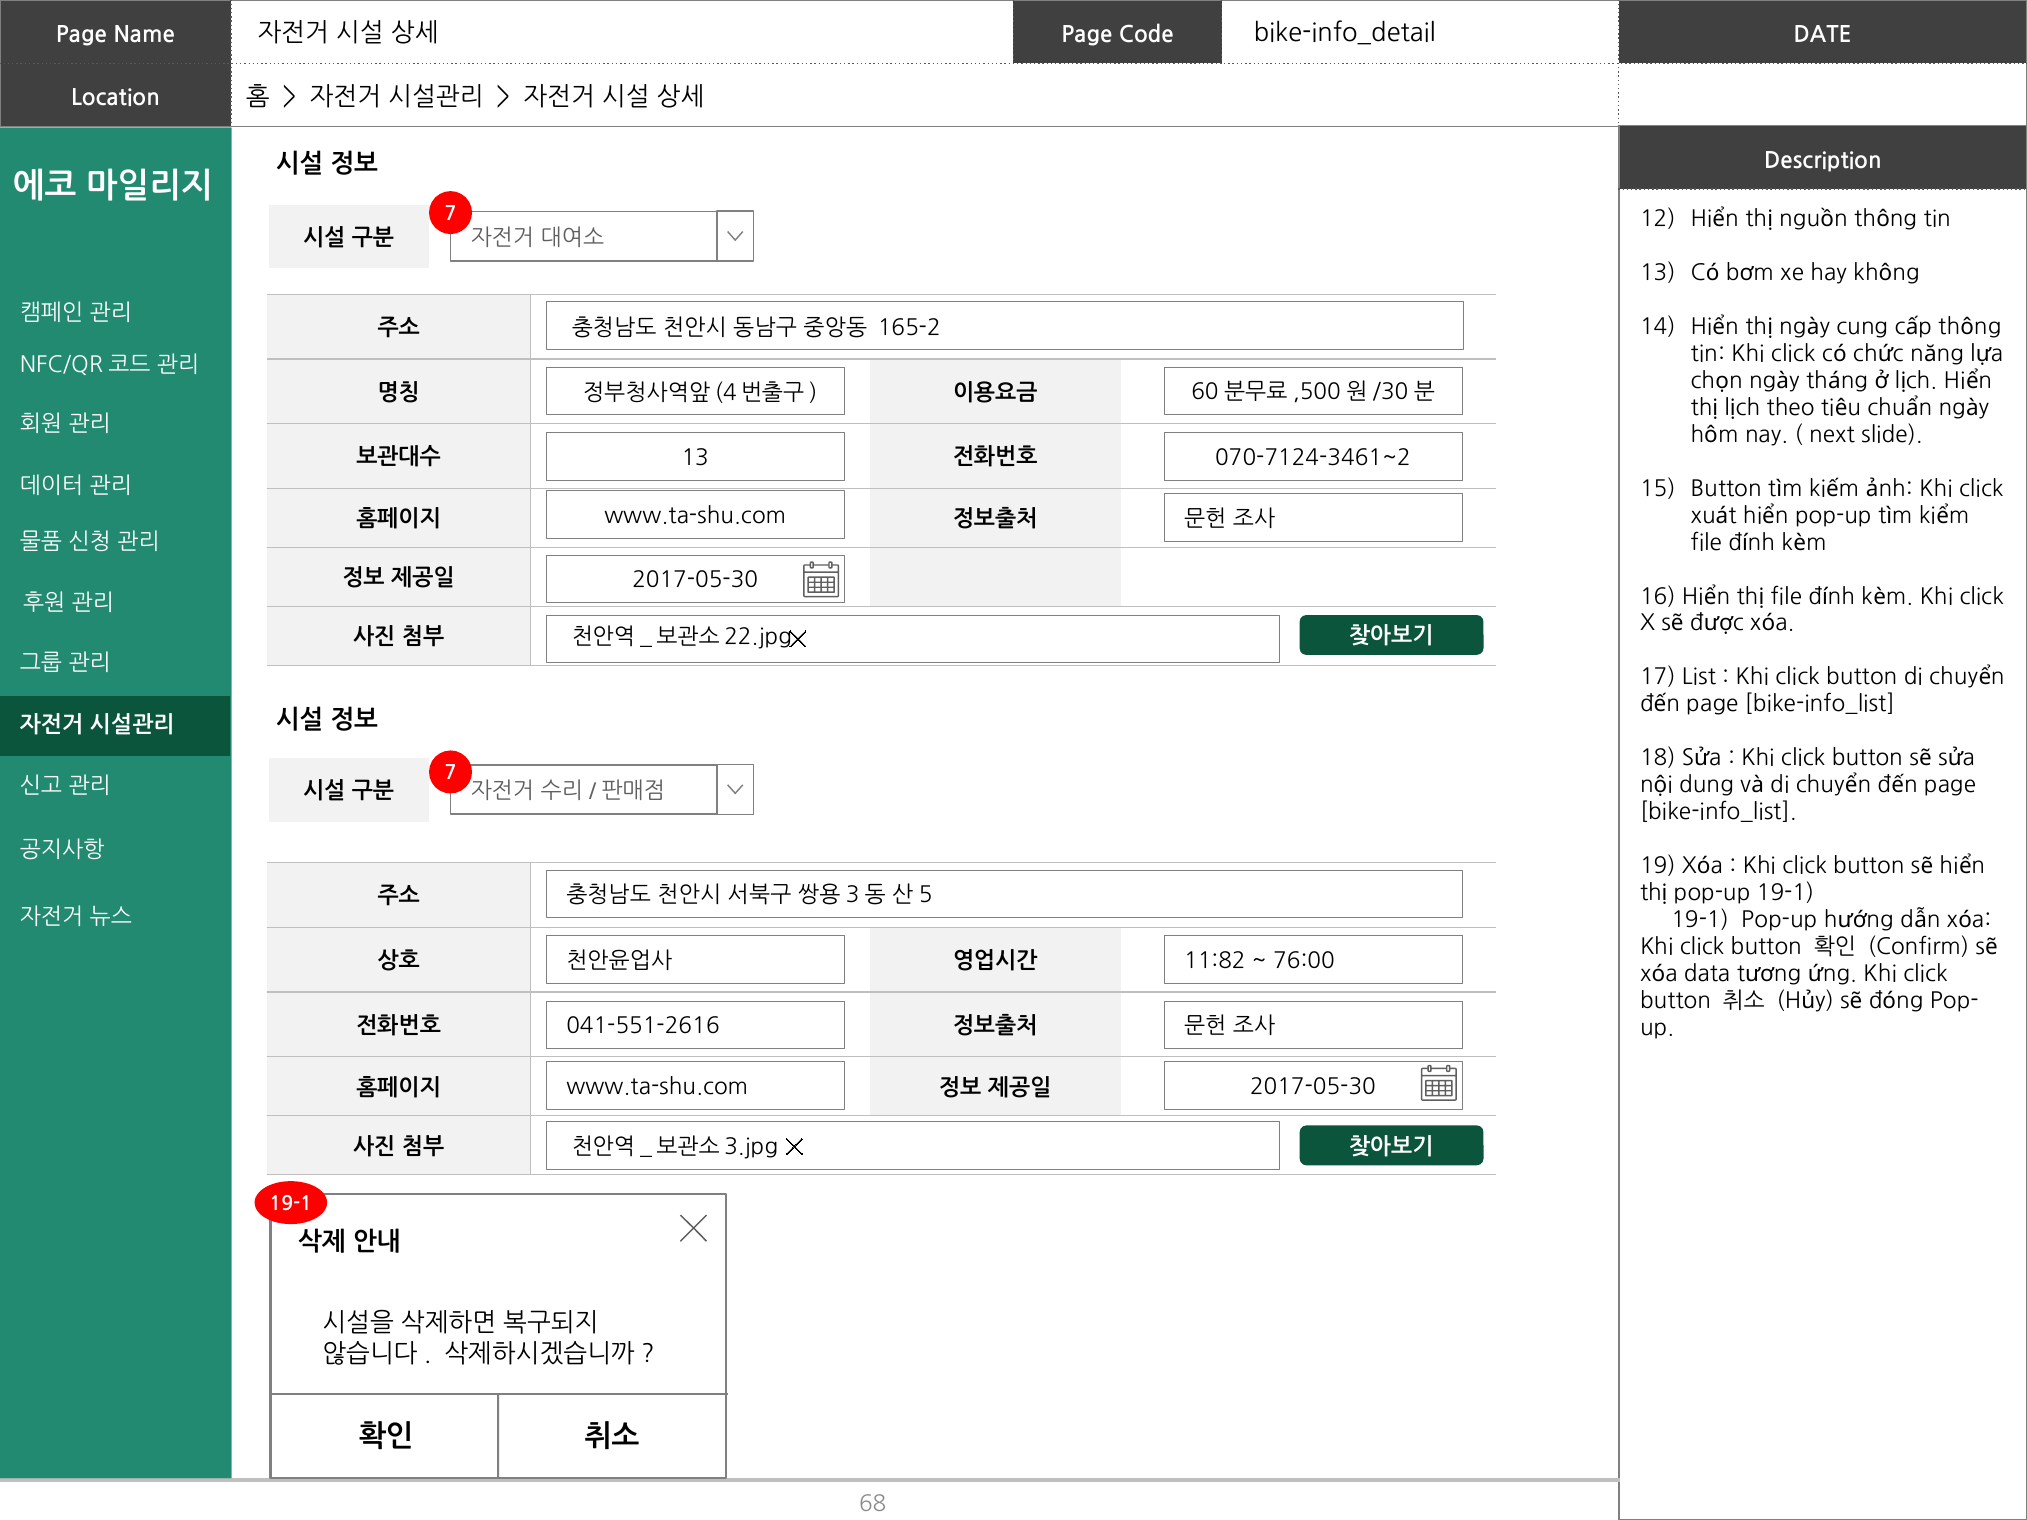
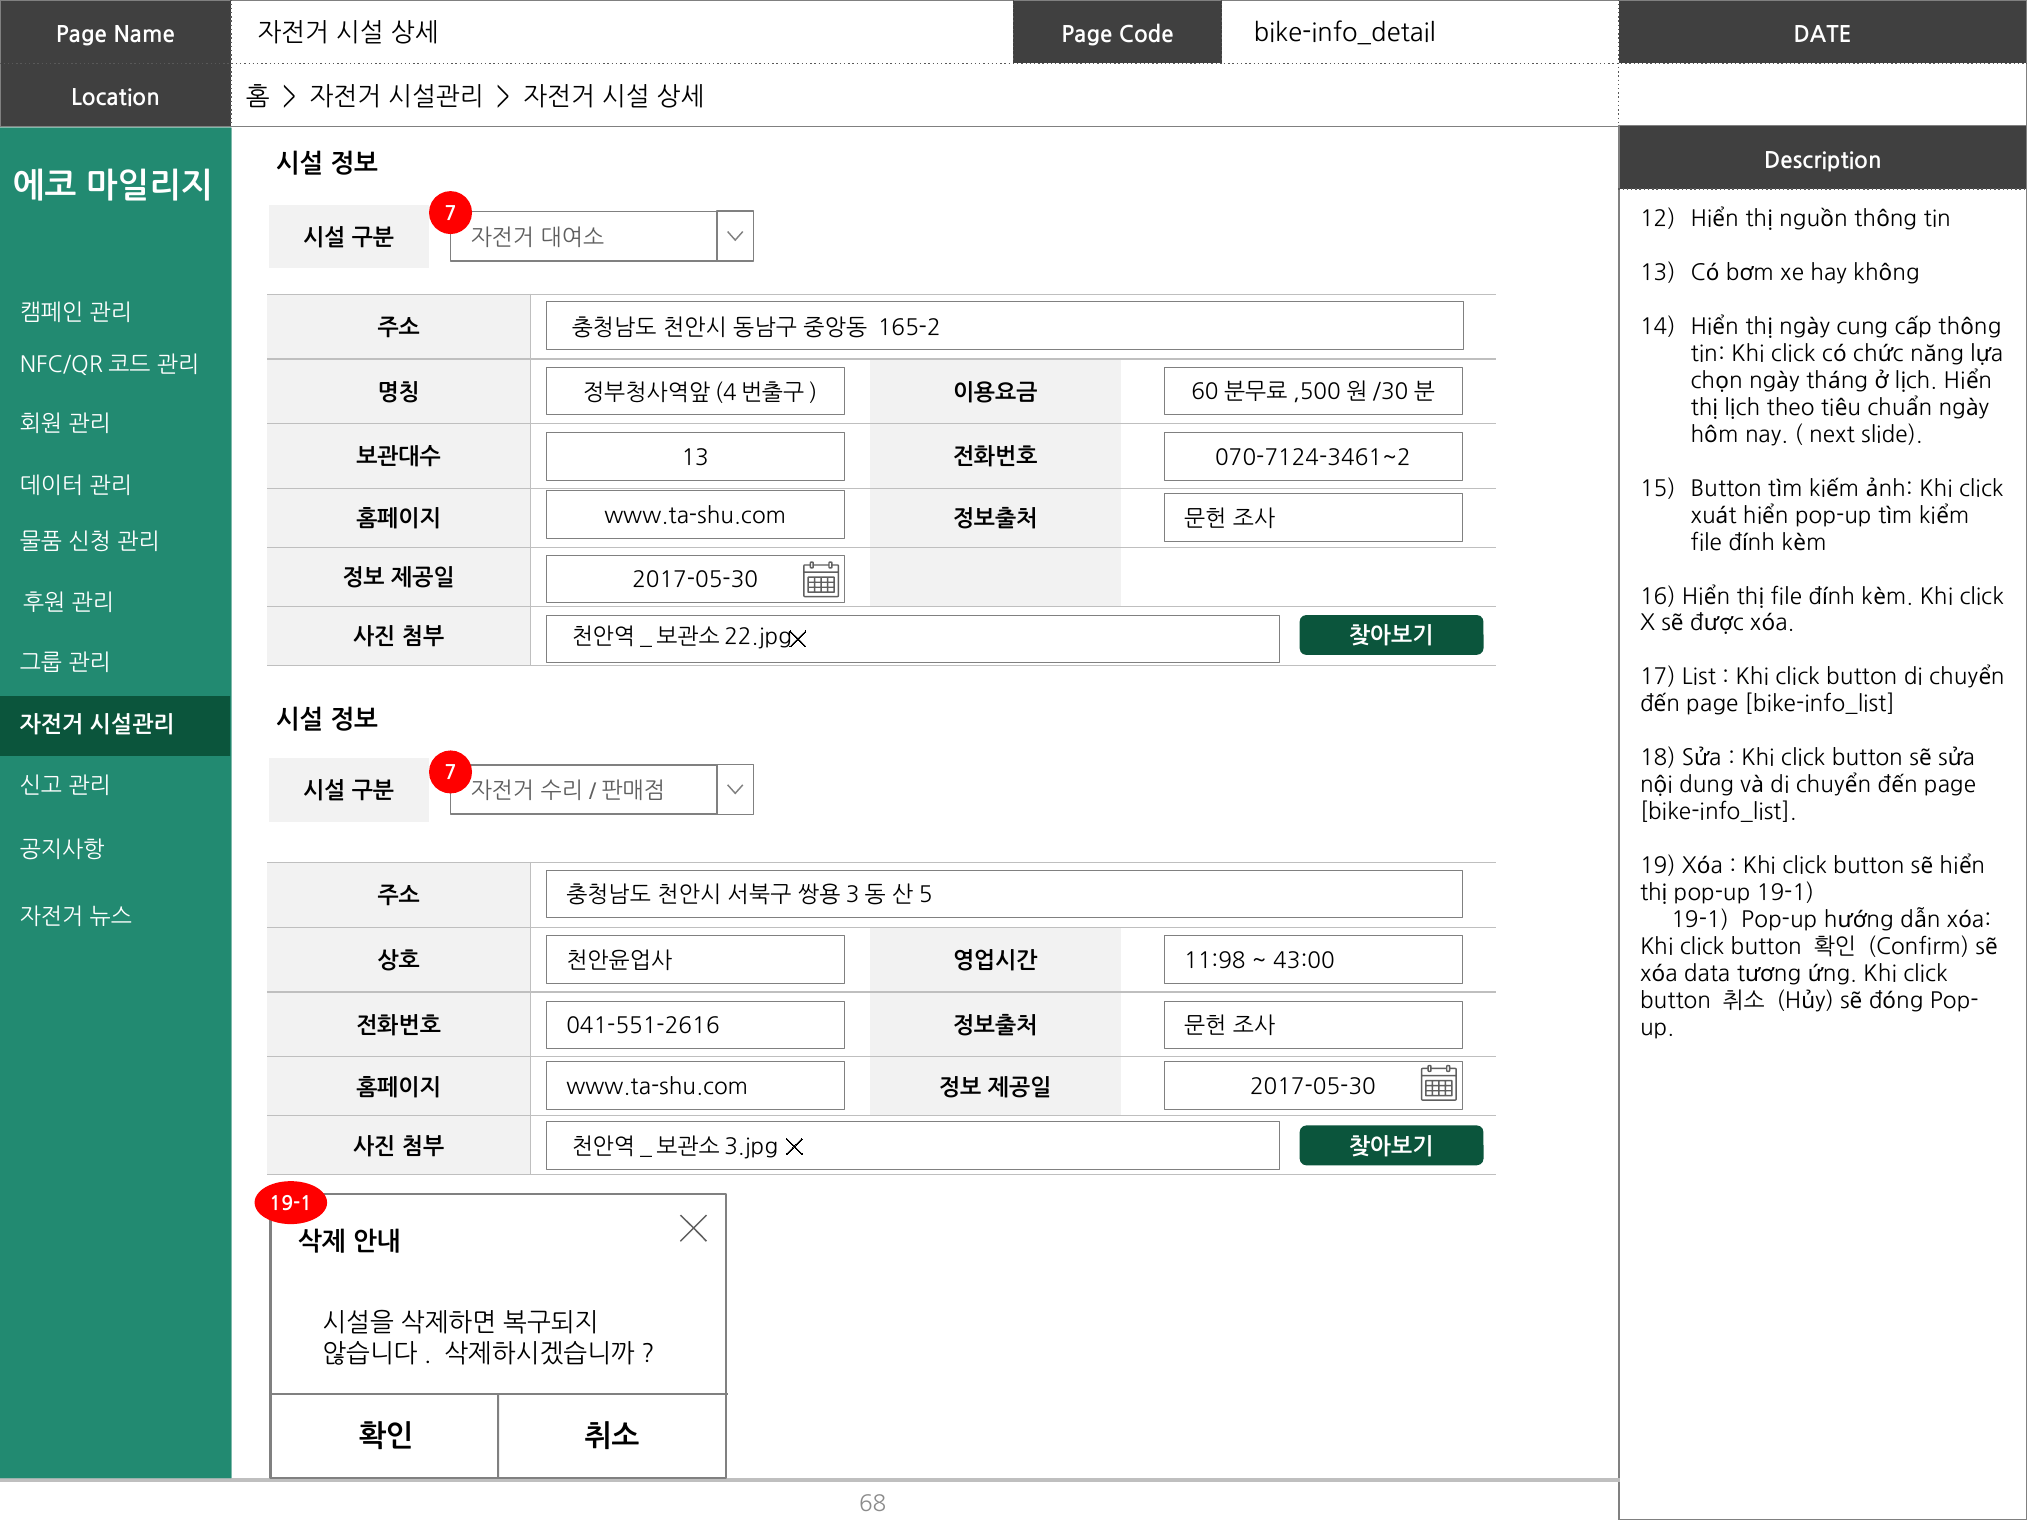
11:82: 11:82 -> 11:98
76:00: 76:00 -> 43:00
